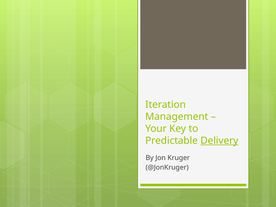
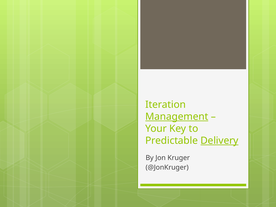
Management underline: none -> present
